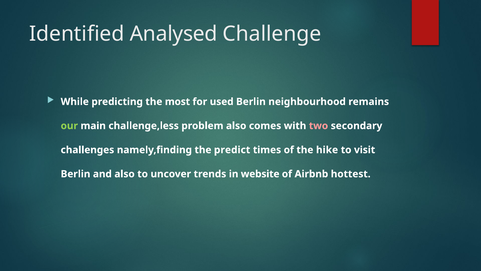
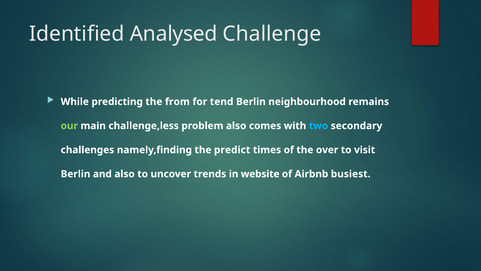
most: most -> from
used: used -> tend
two colour: pink -> light blue
hike: hike -> over
hottest: hottest -> busiest
